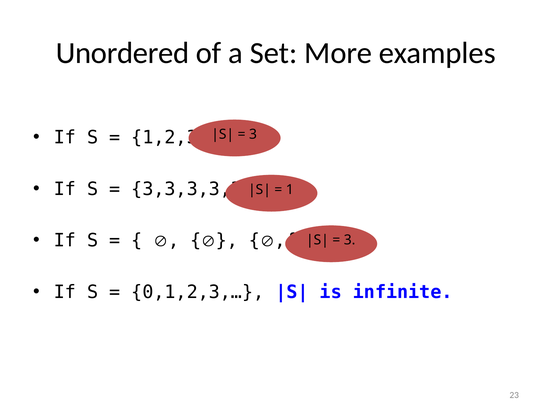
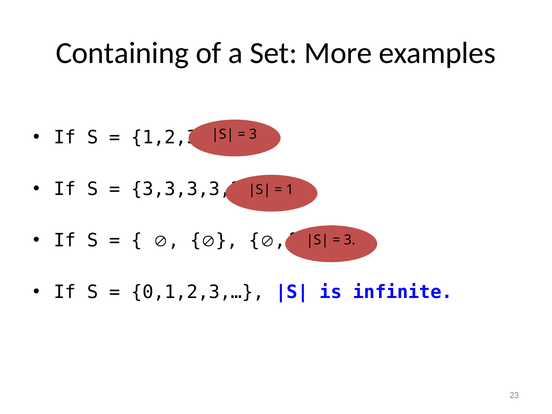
Unordered: Unordered -> Containing
